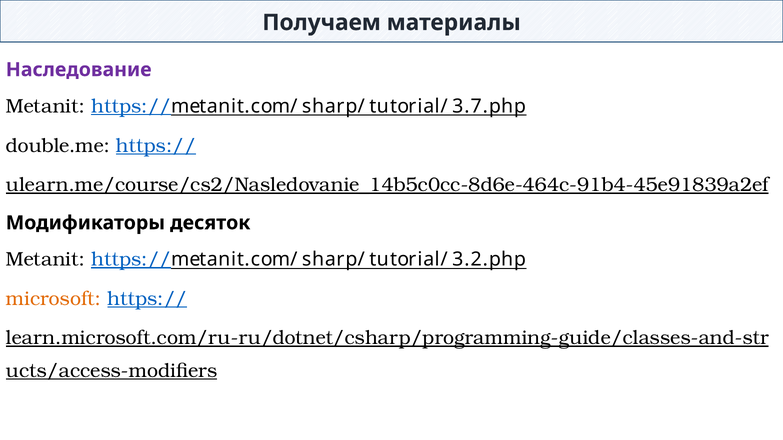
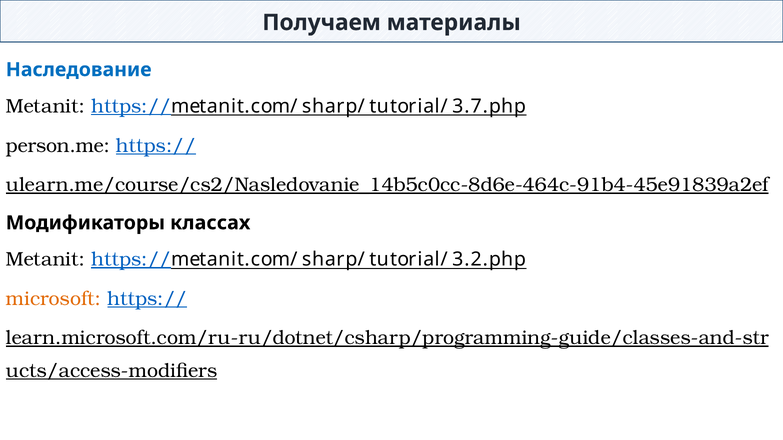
Наследование colour: purple -> blue
double.me: double.me -> person.me
десяток: десяток -> классах
